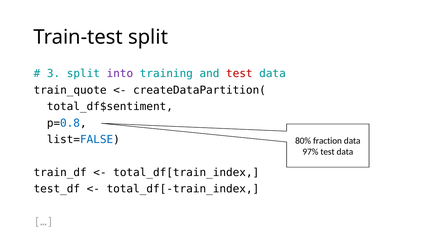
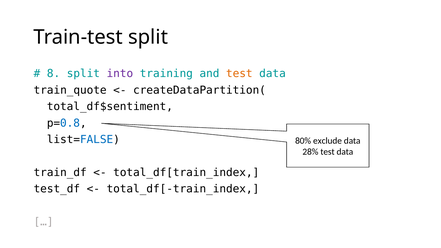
3: 3 -> 8
test at (239, 74) colour: red -> orange
fraction: fraction -> exclude
97%: 97% -> 28%
